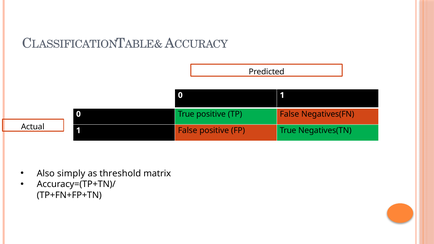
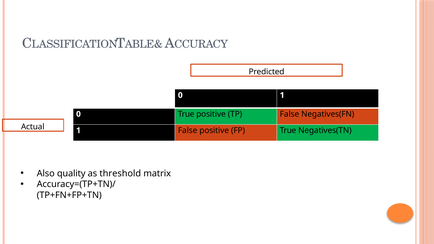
simply: simply -> quality
